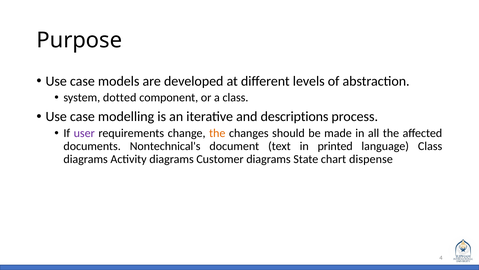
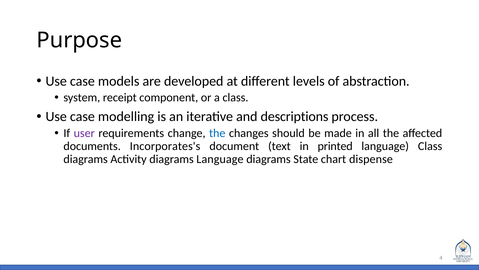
dotted: dotted -> receipt
the at (217, 133) colour: orange -> blue
Nontechnical's: Nontechnical's -> Incorporates's
diagrams Customer: Customer -> Language
